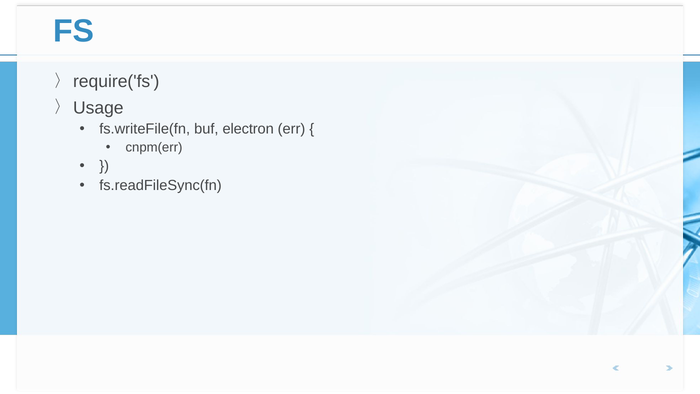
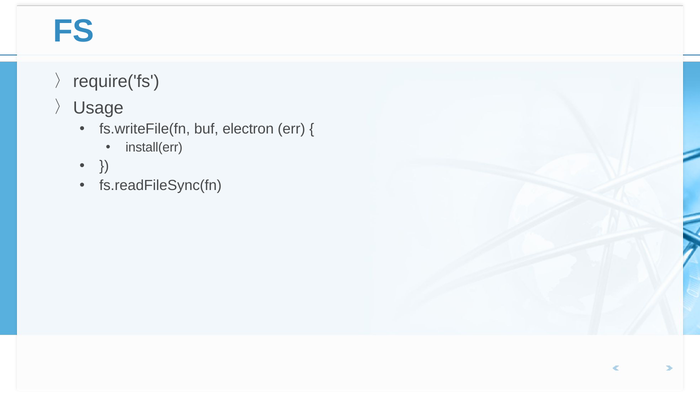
cnpm(err: cnpm(err -> install(err
